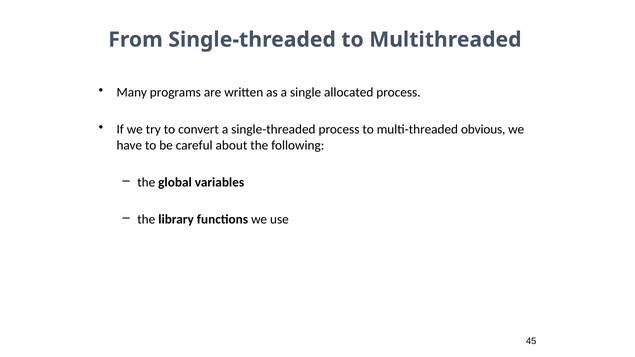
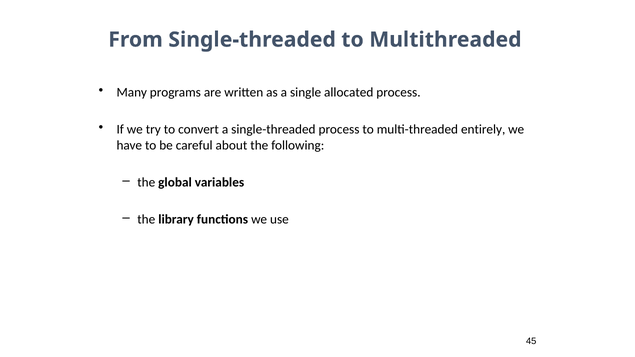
obvious: obvious -> entirely
